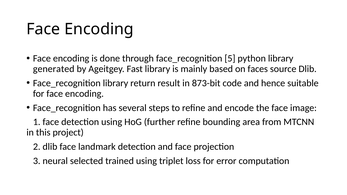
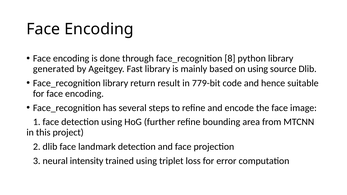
5: 5 -> 8
on faces: faces -> using
873-bit: 873-bit -> 779-bit
selected: selected -> intensity
